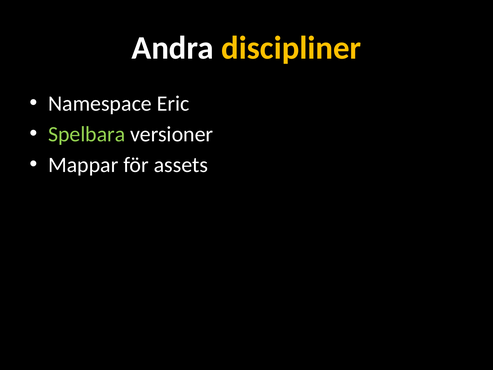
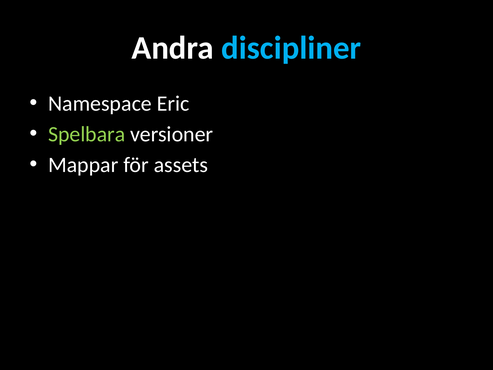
discipliner colour: yellow -> light blue
